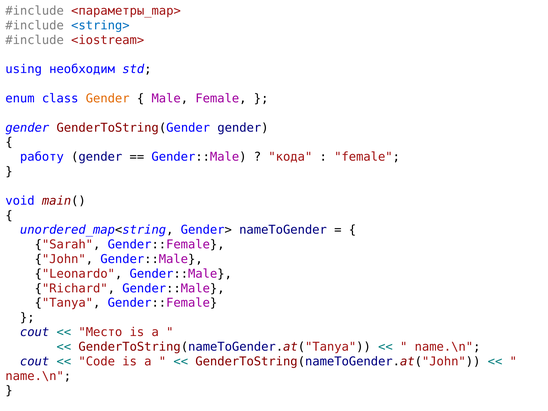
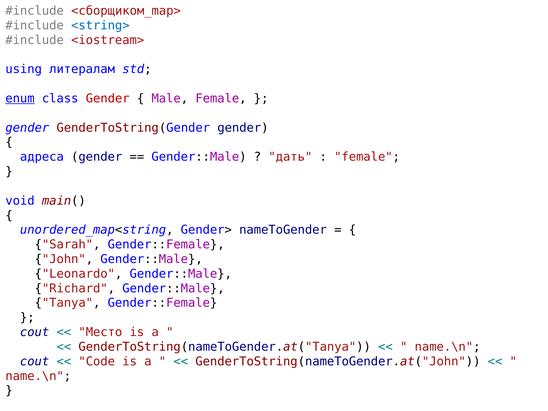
<параметры_map>: <параметры_map> -> <сборщиком_map>
необходим: необходим -> литералам
enum underline: none -> present
Gender at (108, 98) colour: orange -> red
работу: работу -> адреса
кода: кода -> дать
